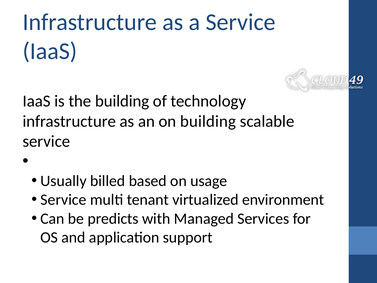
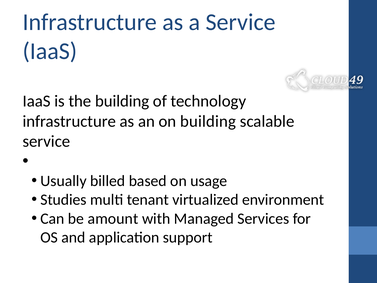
Service at (63, 200): Service -> Studies
predicts: predicts -> amount
